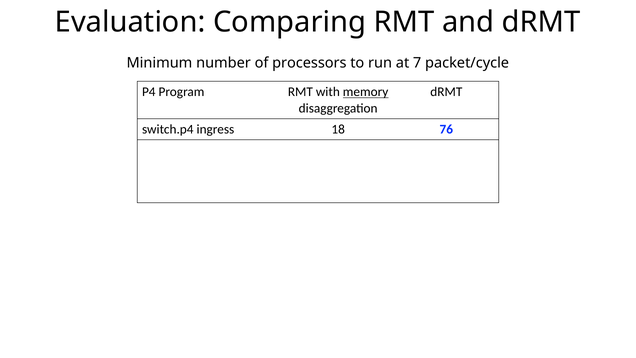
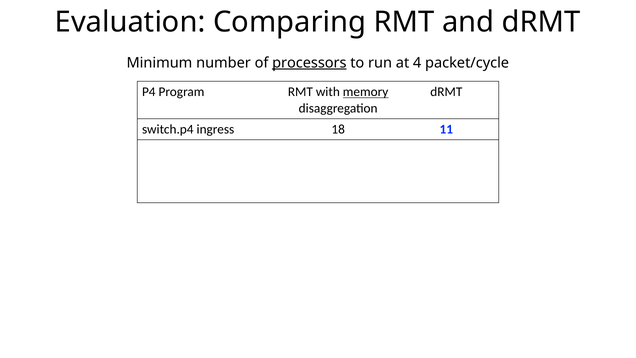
processors underline: none -> present
7: 7 -> 4
76: 76 -> 11
